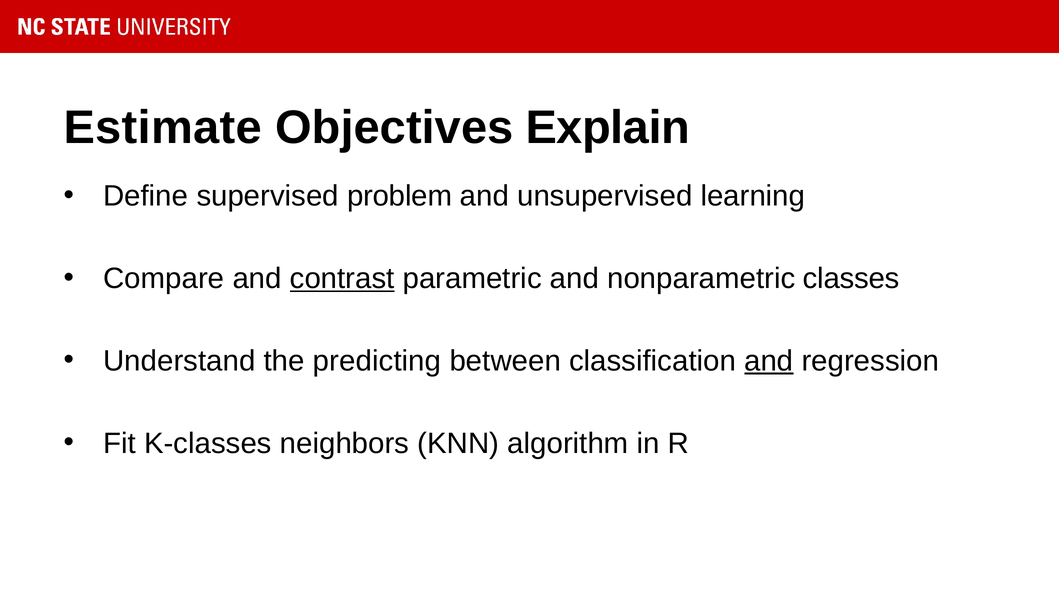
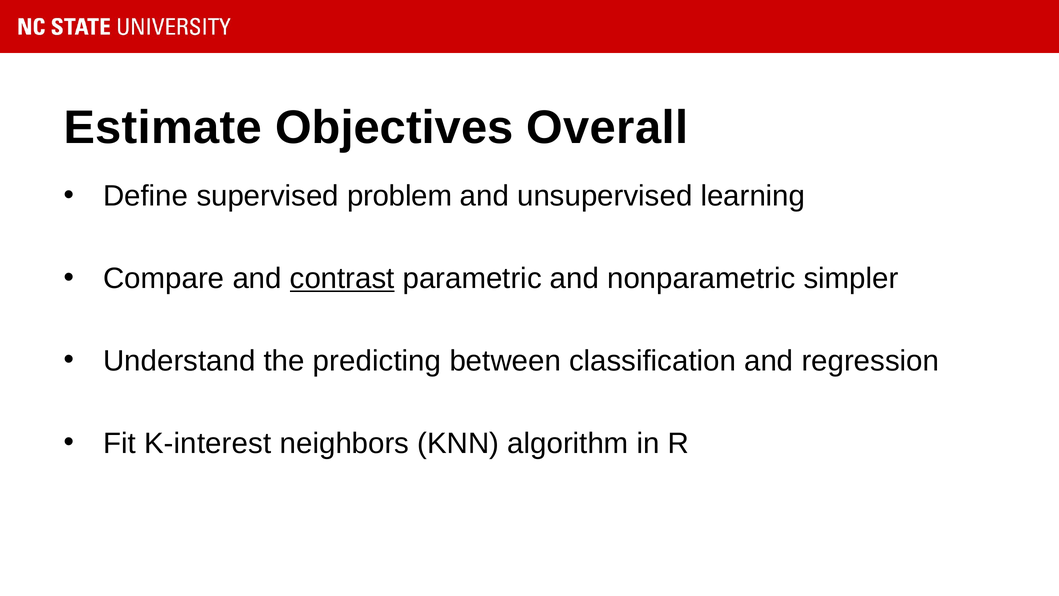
Explain: Explain -> Overall
classes: classes -> simpler
and at (769, 361) underline: present -> none
K-classes: K-classes -> K-interest
